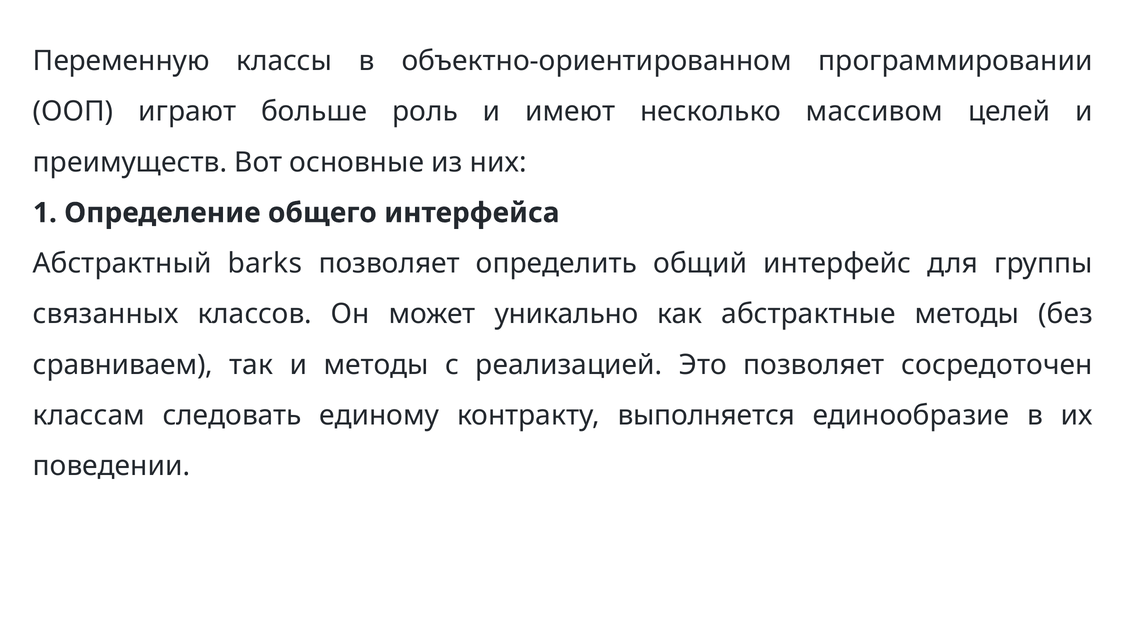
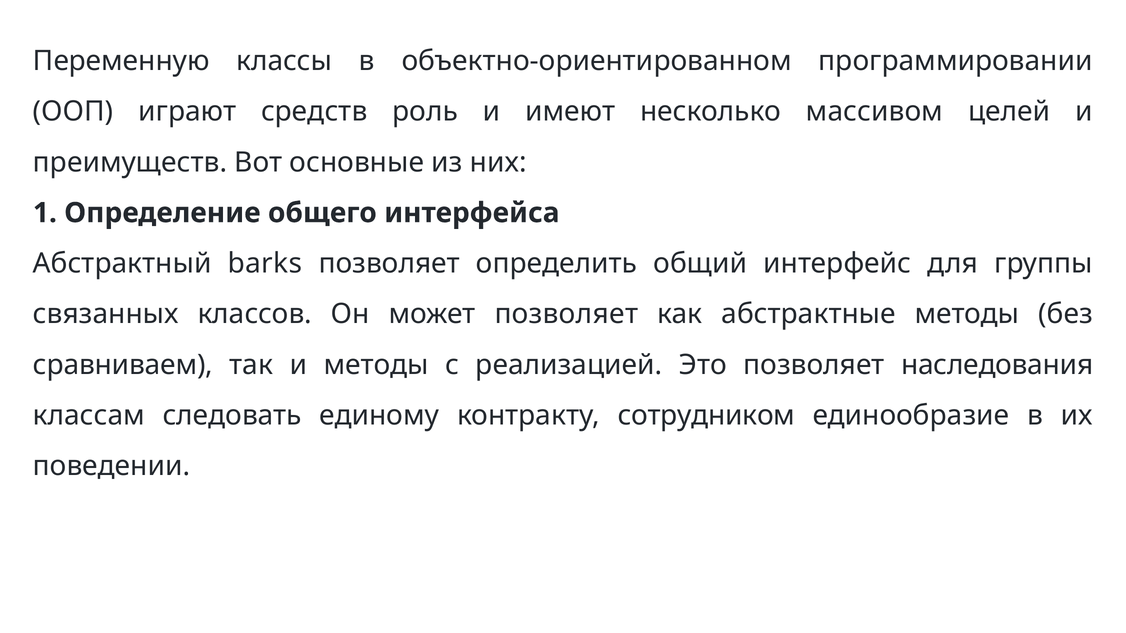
больше: больше -> средств
может уникально: уникально -> позволяет
сосредоточен: сосредоточен -> наследования
выполняется: выполняется -> сотрудником
